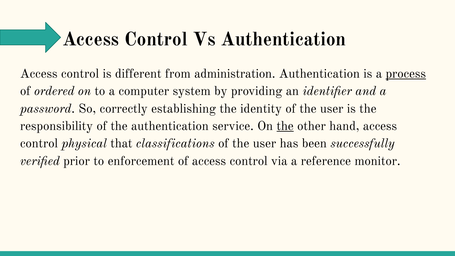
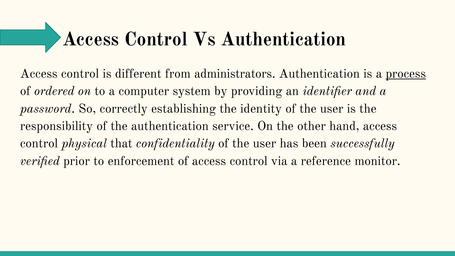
administration: administration -> administrators
the at (285, 126) underline: present -> none
classifications: classifications -> confidentiality
